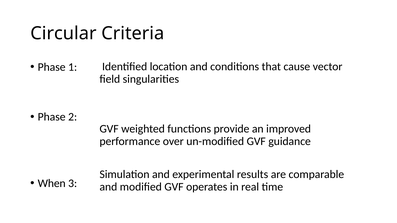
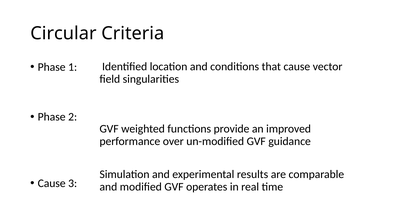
When at (52, 184): When -> Cause
